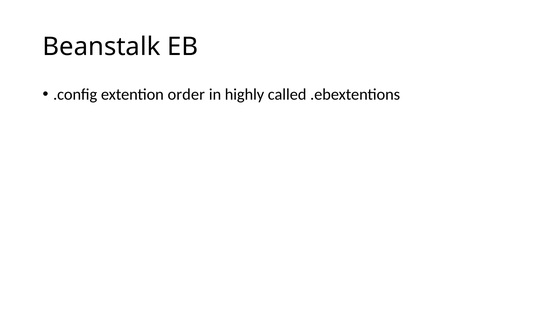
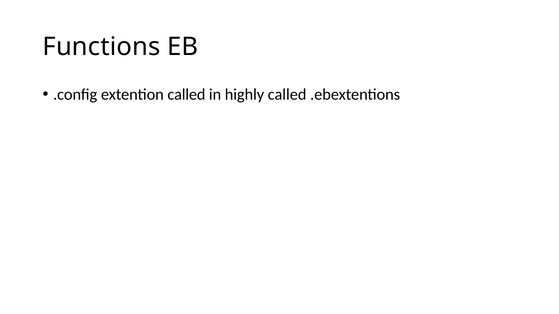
Beanstalk: Beanstalk -> Functions
extention order: order -> called
